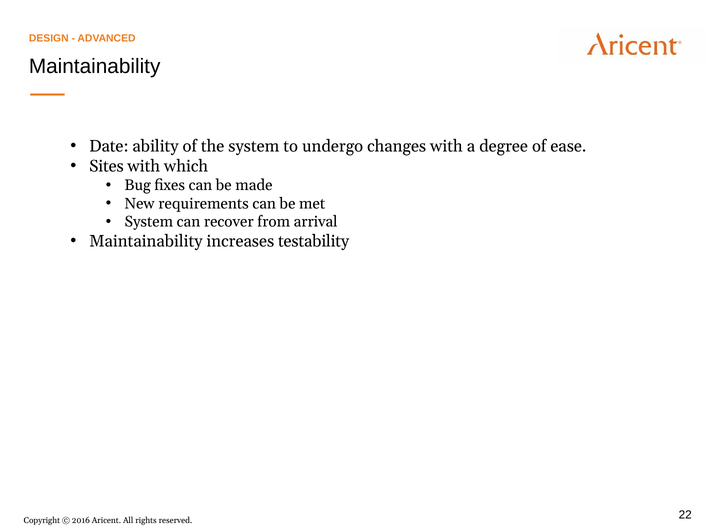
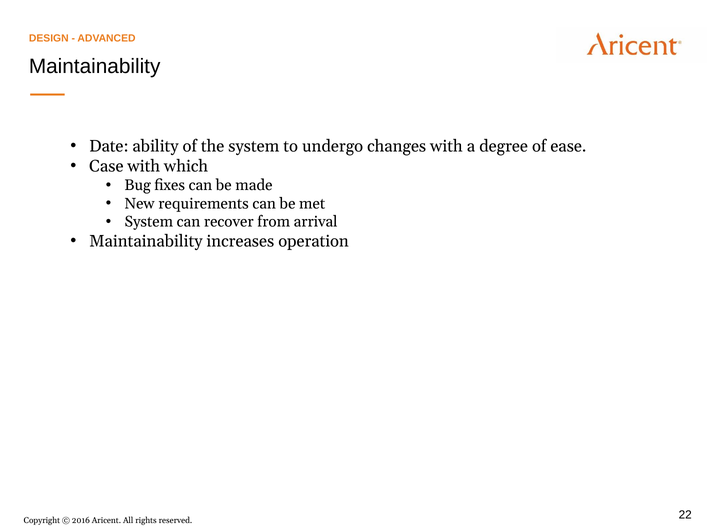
Sites: Sites -> Case
testability: testability -> operation
